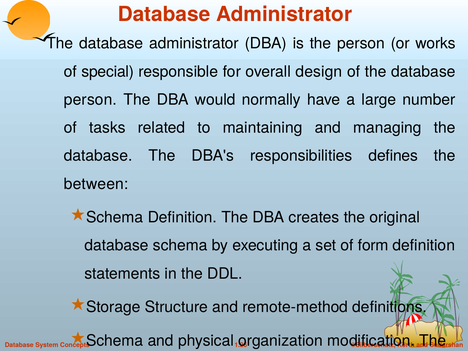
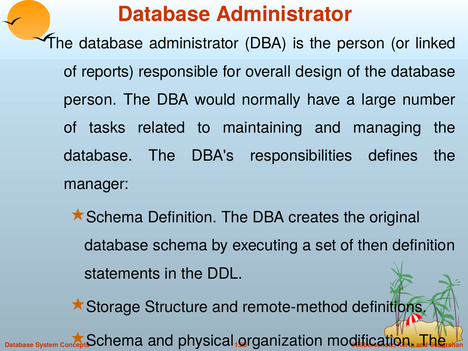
works: works -> linked
special: special -> reports
between: between -> manager
form: form -> then
